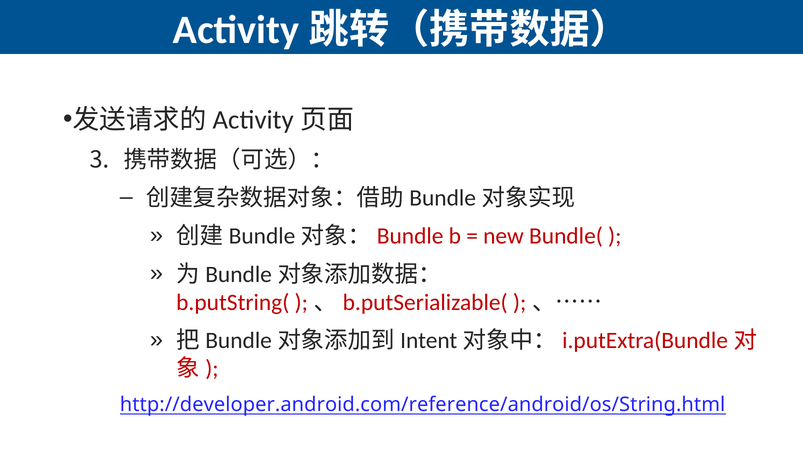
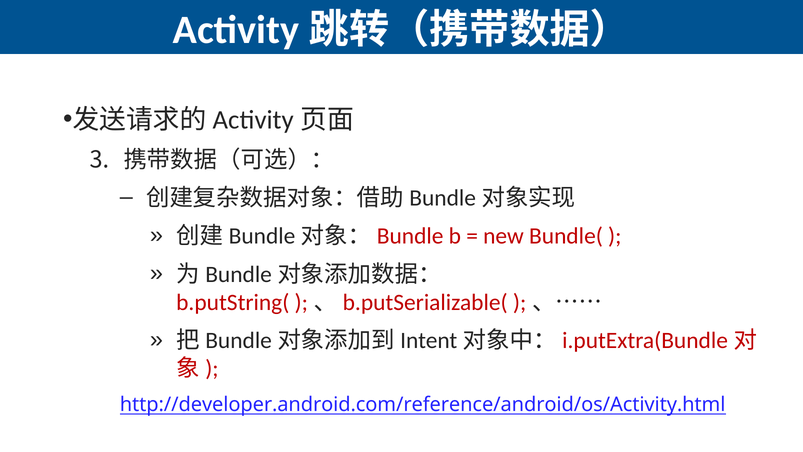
http://developer.android.com/reference/android/os/String.html: http://developer.android.com/reference/android/os/String.html -> http://developer.android.com/reference/android/os/Activity.html
